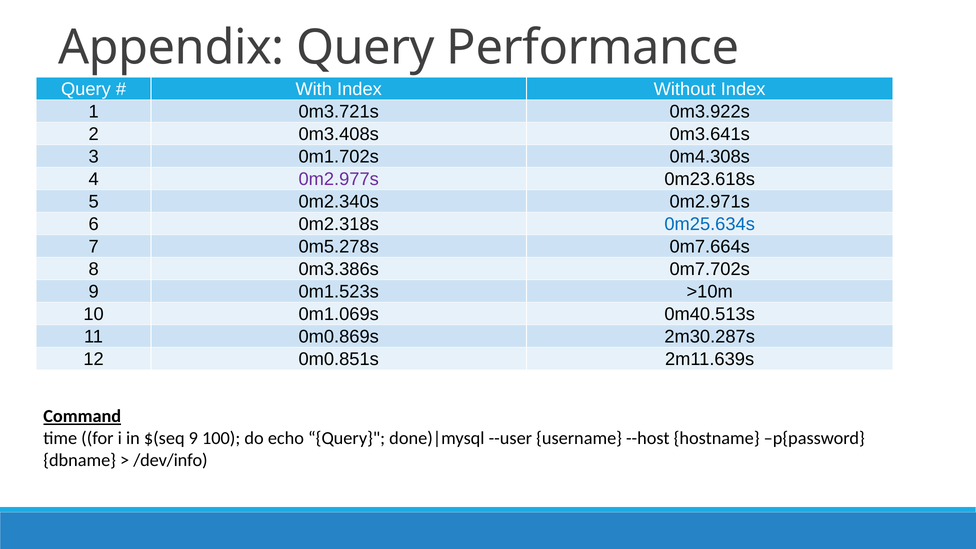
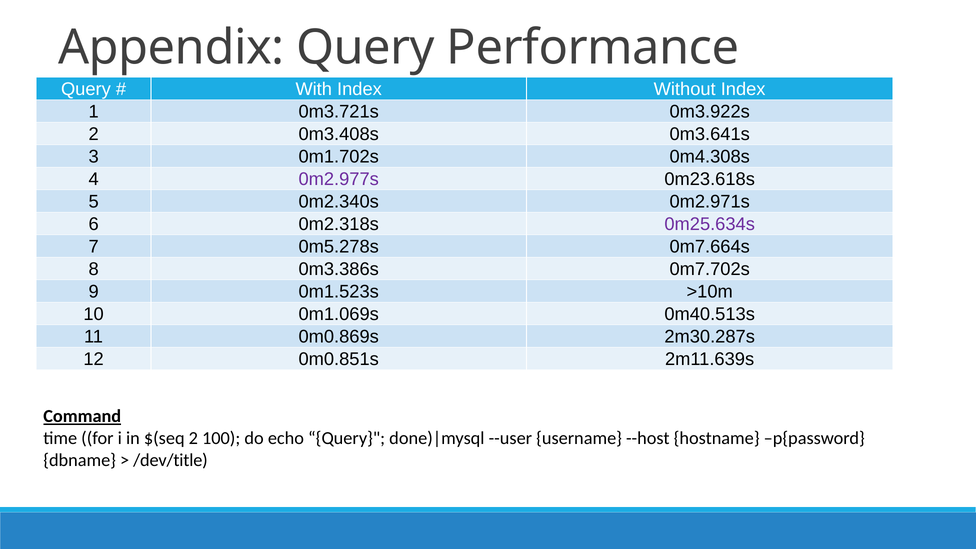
0m25.634s colour: blue -> purple
$(seq 9: 9 -> 2
/dev/info: /dev/info -> /dev/title
